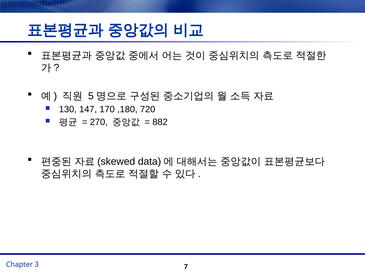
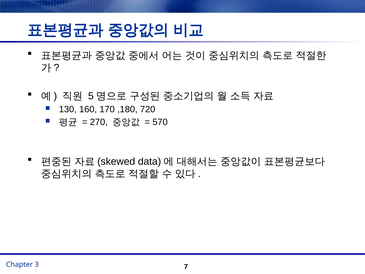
147: 147 -> 160
882: 882 -> 570
